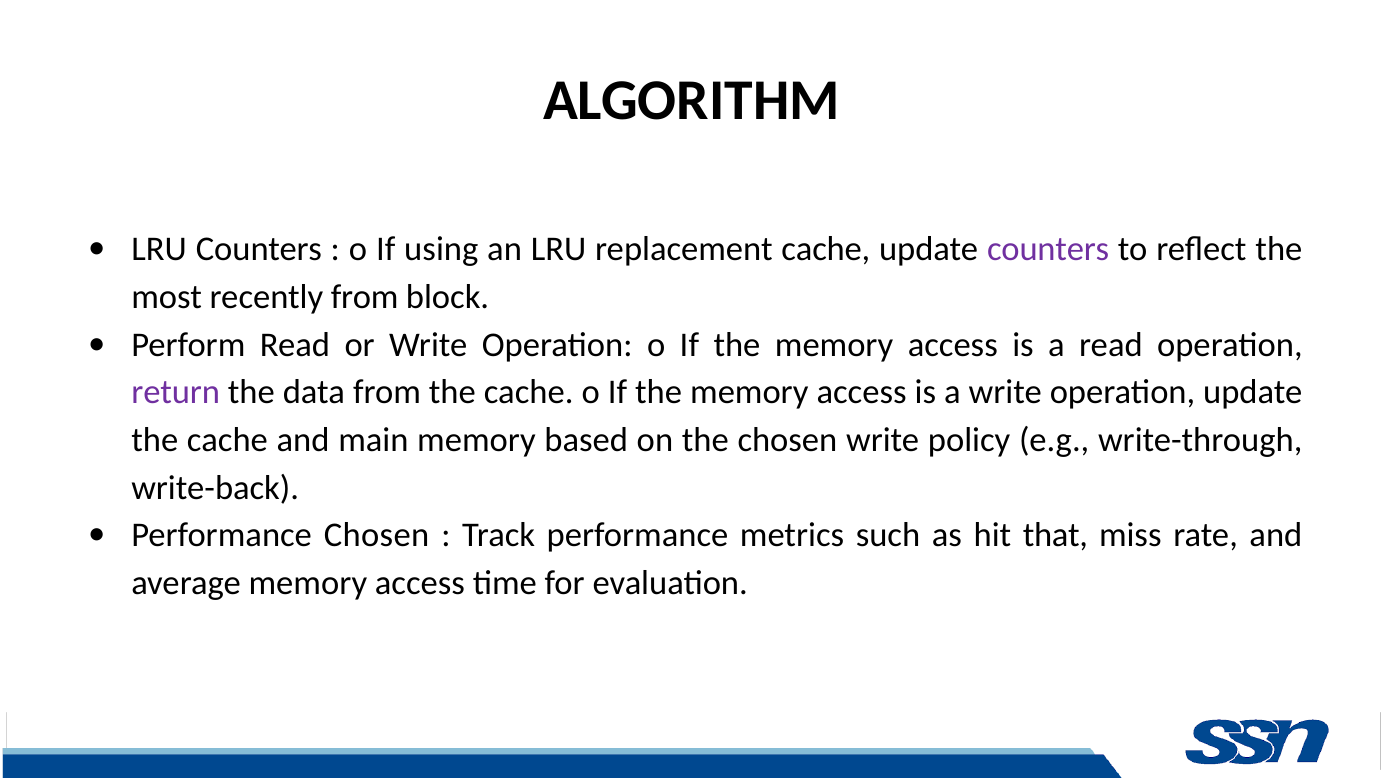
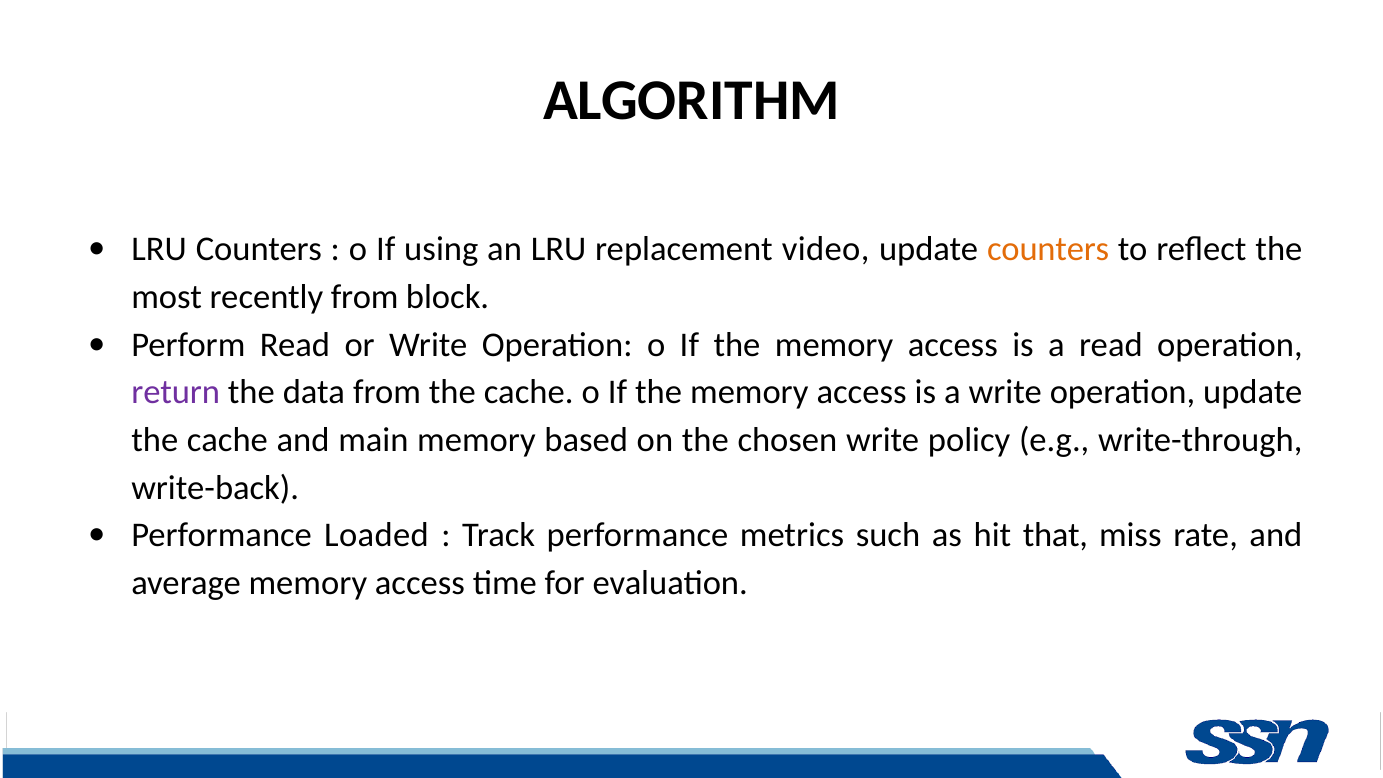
replacement cache: cache -> video
counters at (1048, 249) colour: purple -> orange
Performance Chosen: Chosen -> Loaded
